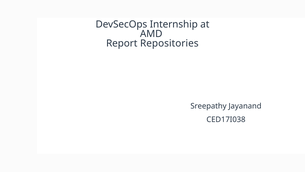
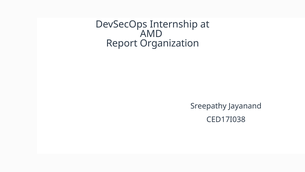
Repositories: Repositories -> Organization
